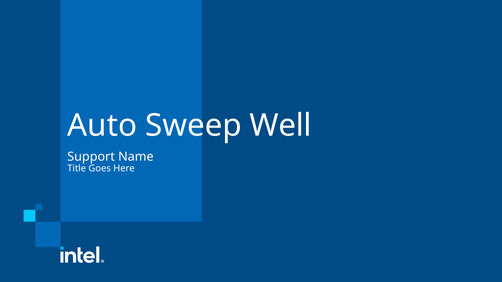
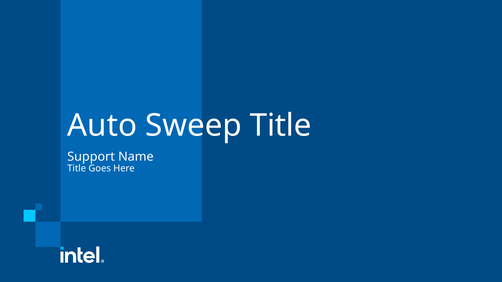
Sweep Well: Well -> Title
